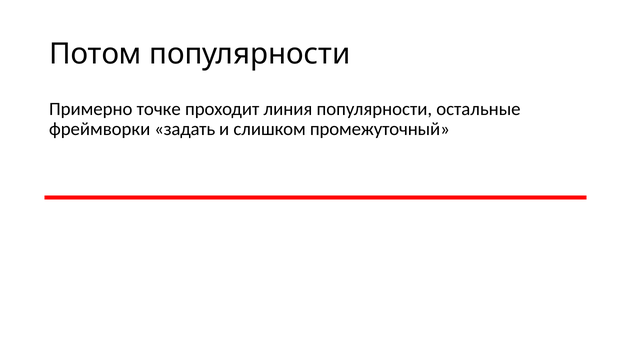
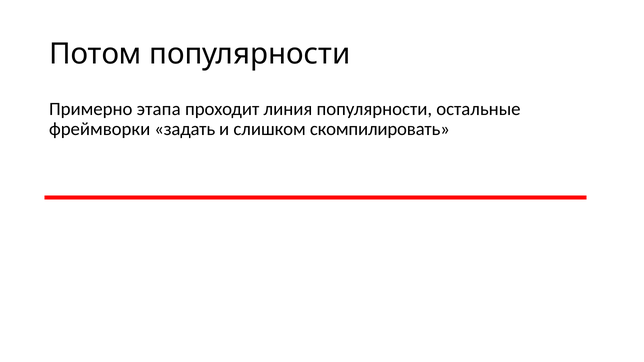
точке: точке -> этапа
промежуточный: промежуточный -> скомпилировать
